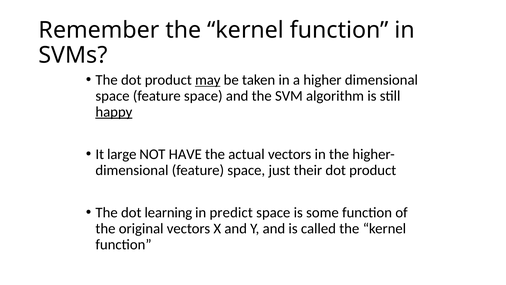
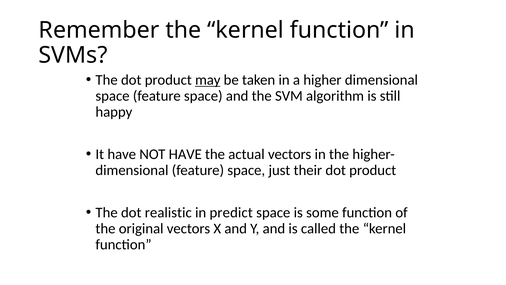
happy underline: present -> none
It large: large -> have
learning: learning -> realistic
